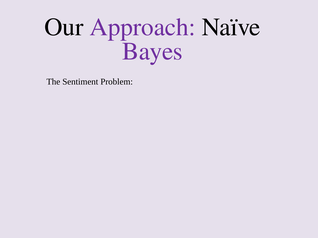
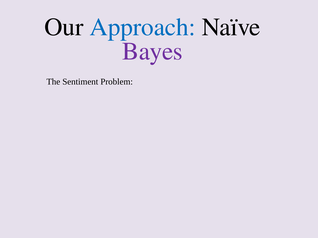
Approach colour: purple -> blue
